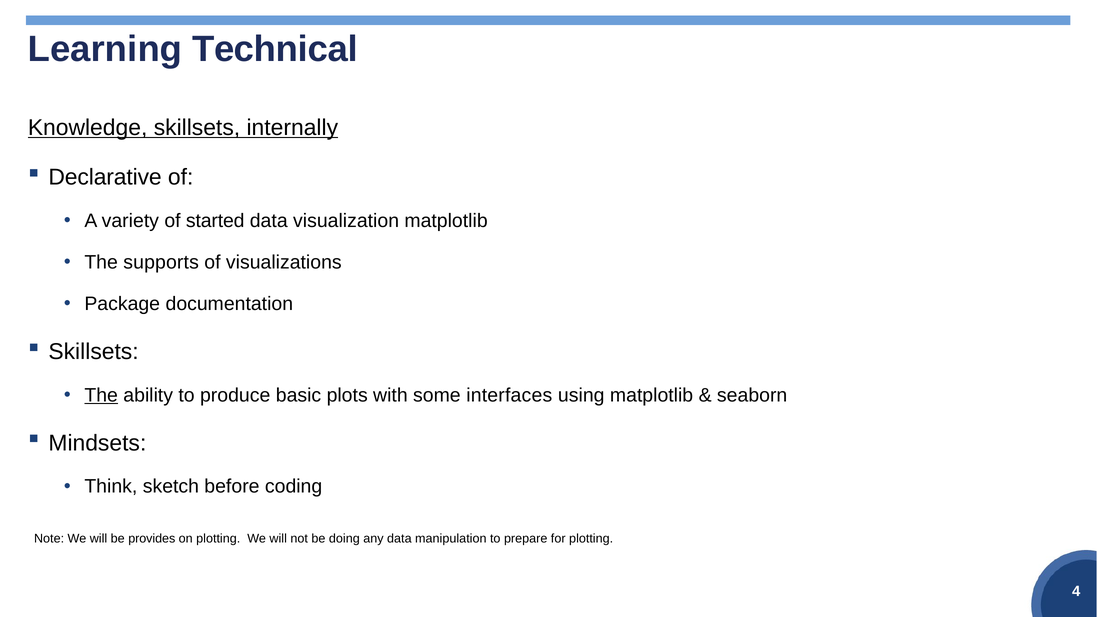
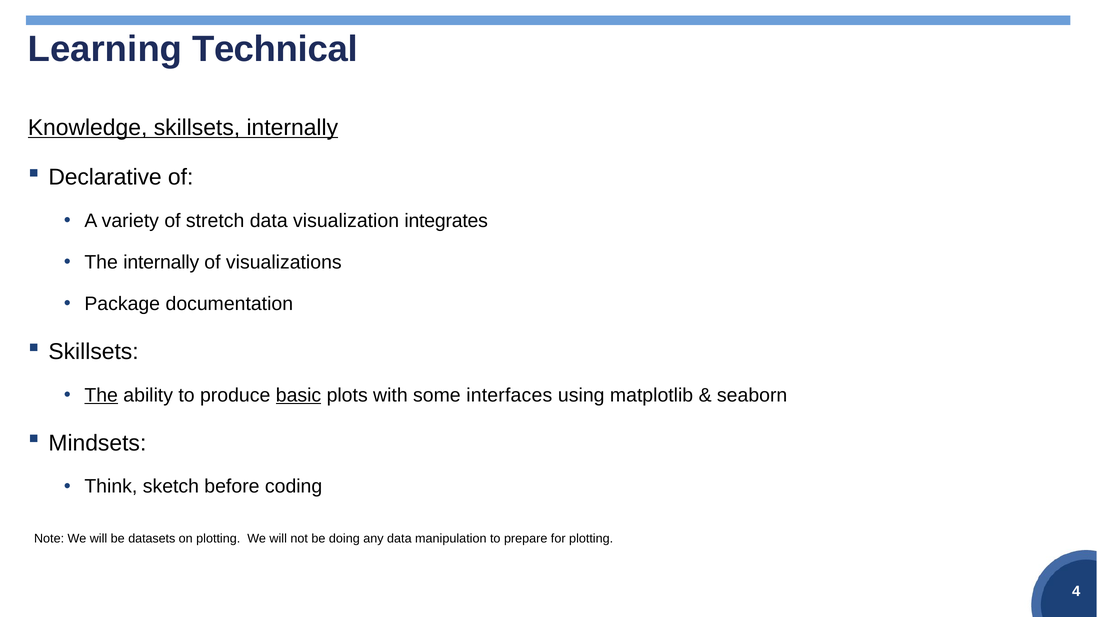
started: started -> stretch
visualization matplotlib: matplotlib -> integrates
The supports: supports -> internally
basic underline: none -> present
provides: provides -> datasets
